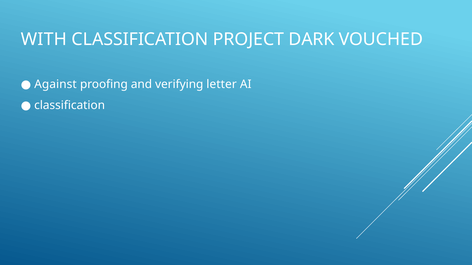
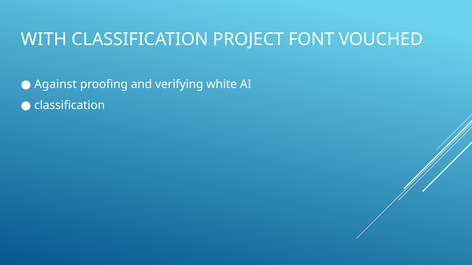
DARK: DARK -> FONT
letter: letter -> white
